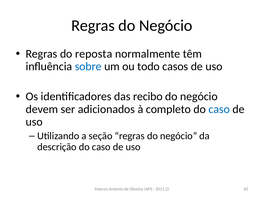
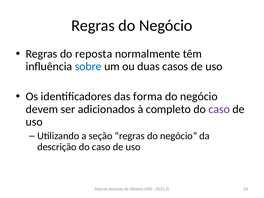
todo: todo -> duas
recibo: recibo -> forma
caso at (219, 109) colour: blue -> purple
